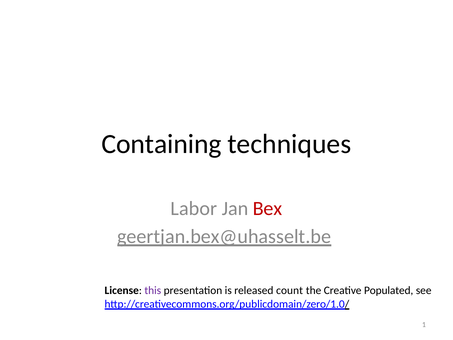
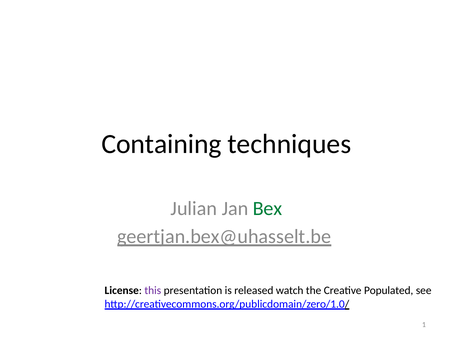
Labor: Labor -> Julian
Bex colour: red -> green
count: count -> watch
